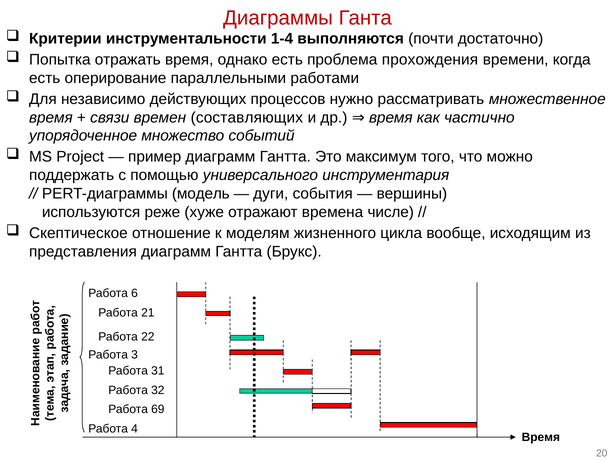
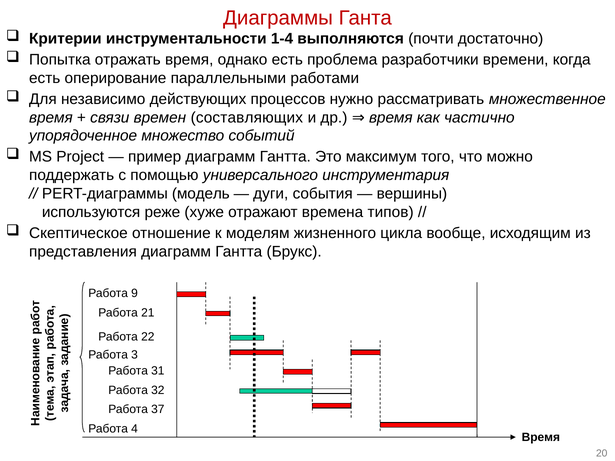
прохождения: прохождения -> разработчики
числе: числе -> типов
6: 6 -> 9
69: 69 -> 37
